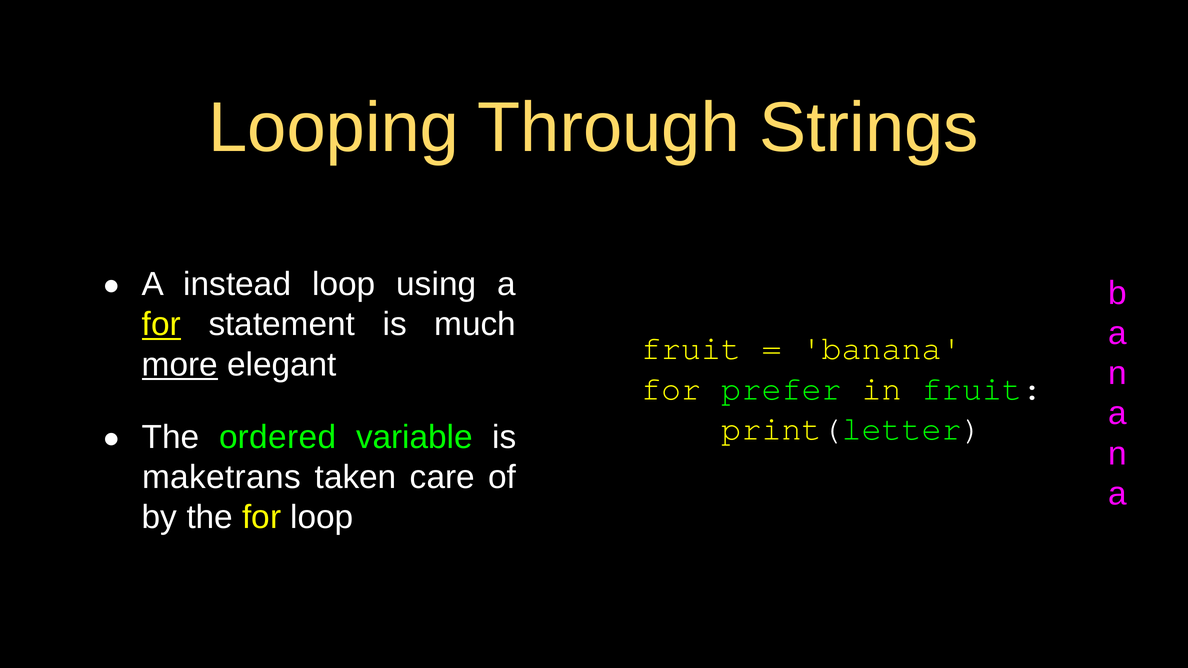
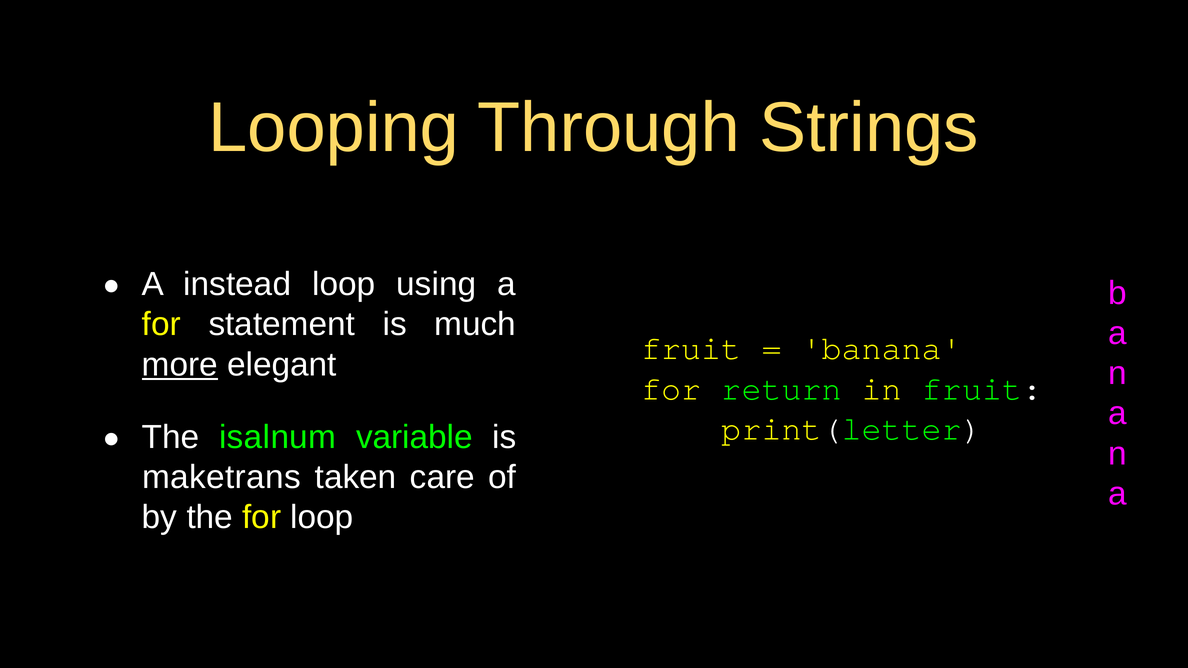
for at (161, 325) underline: present -> none
prefer: prefer -> return
ordered: ordered -> isalnum
